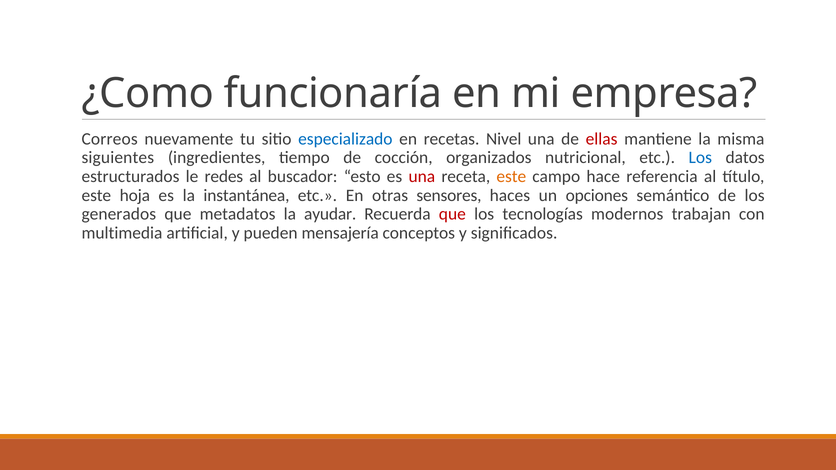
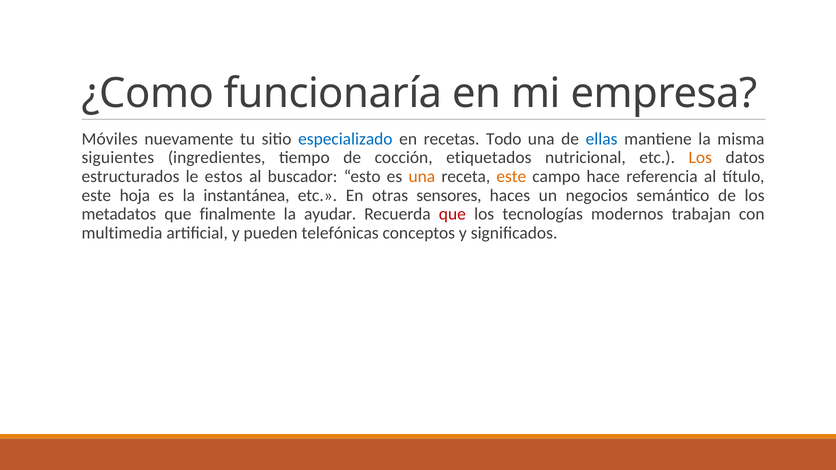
Correos: Correos -> Móviles
Nivel: Nivel -> Todo
ellas colour: red -> blue
organizados: organizados -> etiquetados
Los at (700, 158) colour: blue -> orange
redes: redes -> estos
una at (422, 177) colour: red -> orange
opciones: opciones -> negocios
generados: generados -> metadatos
metadatos: metadatos -> finalmente
mensajería: mensajería -> telefónicas
